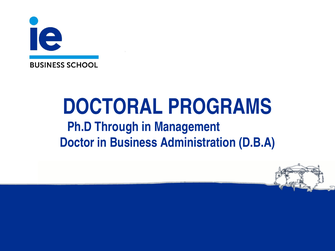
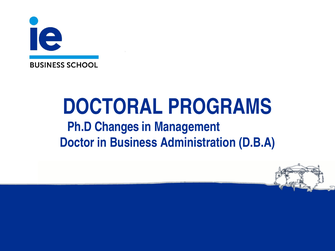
Through: Through -> Changes
